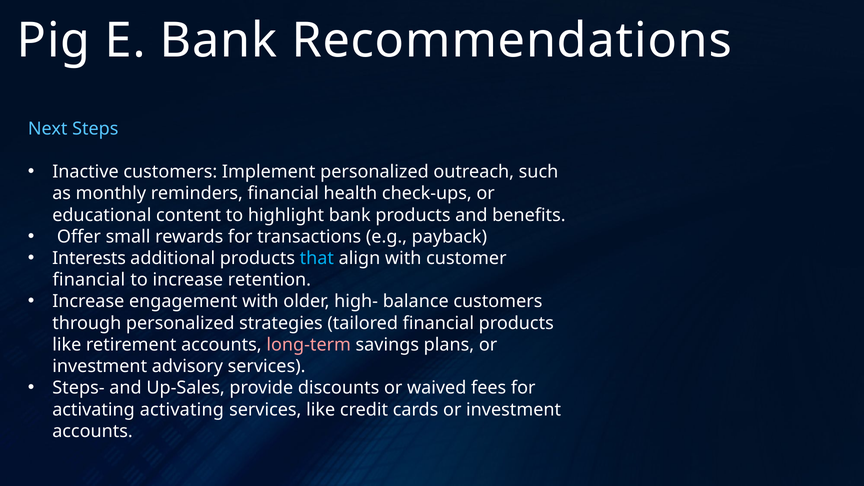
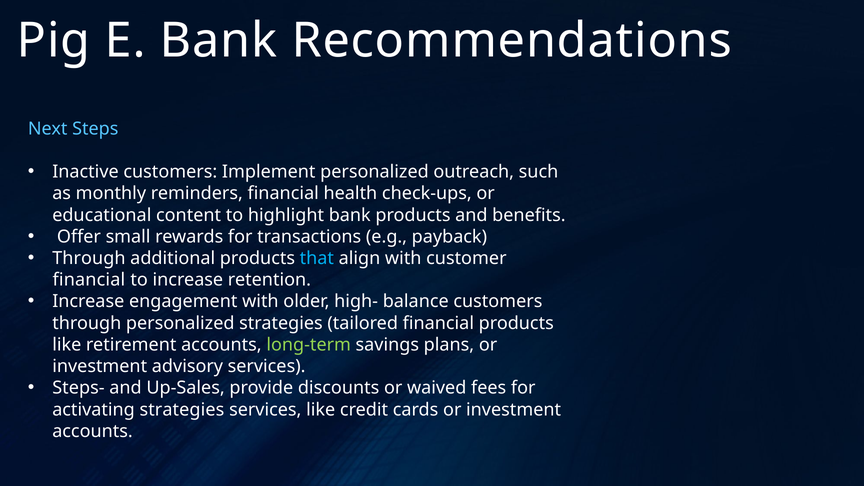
Interests at (89, 258): Interests -> Through
long-term colour: pink -> light green
activating activating: activating -> strategies
